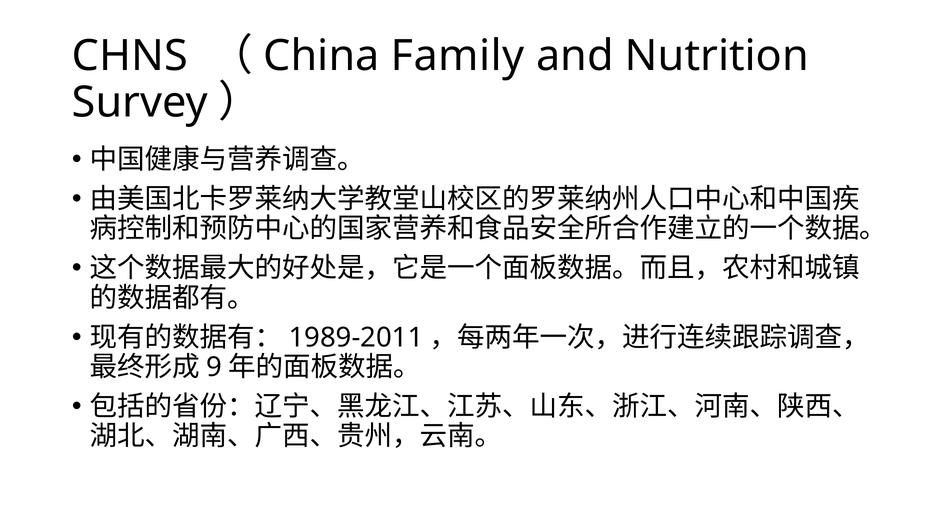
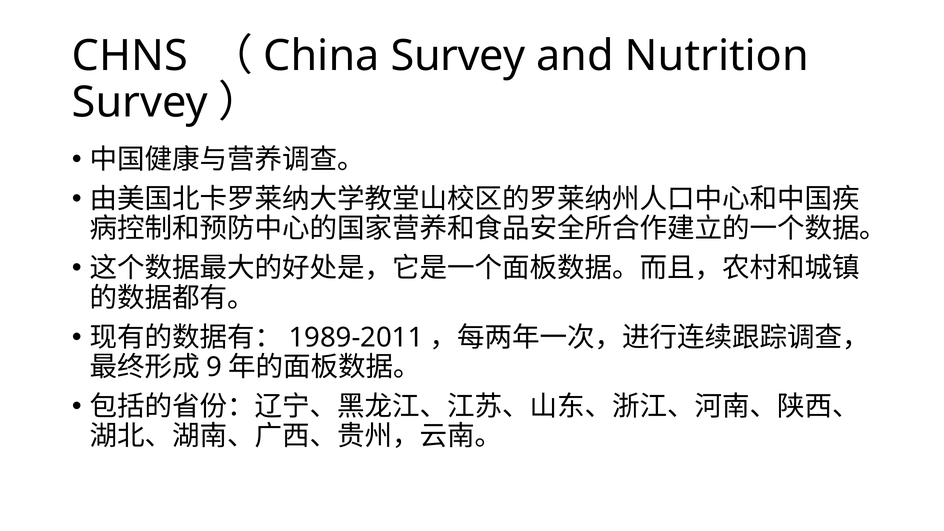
Family at (458, 56): Family -> Survey
